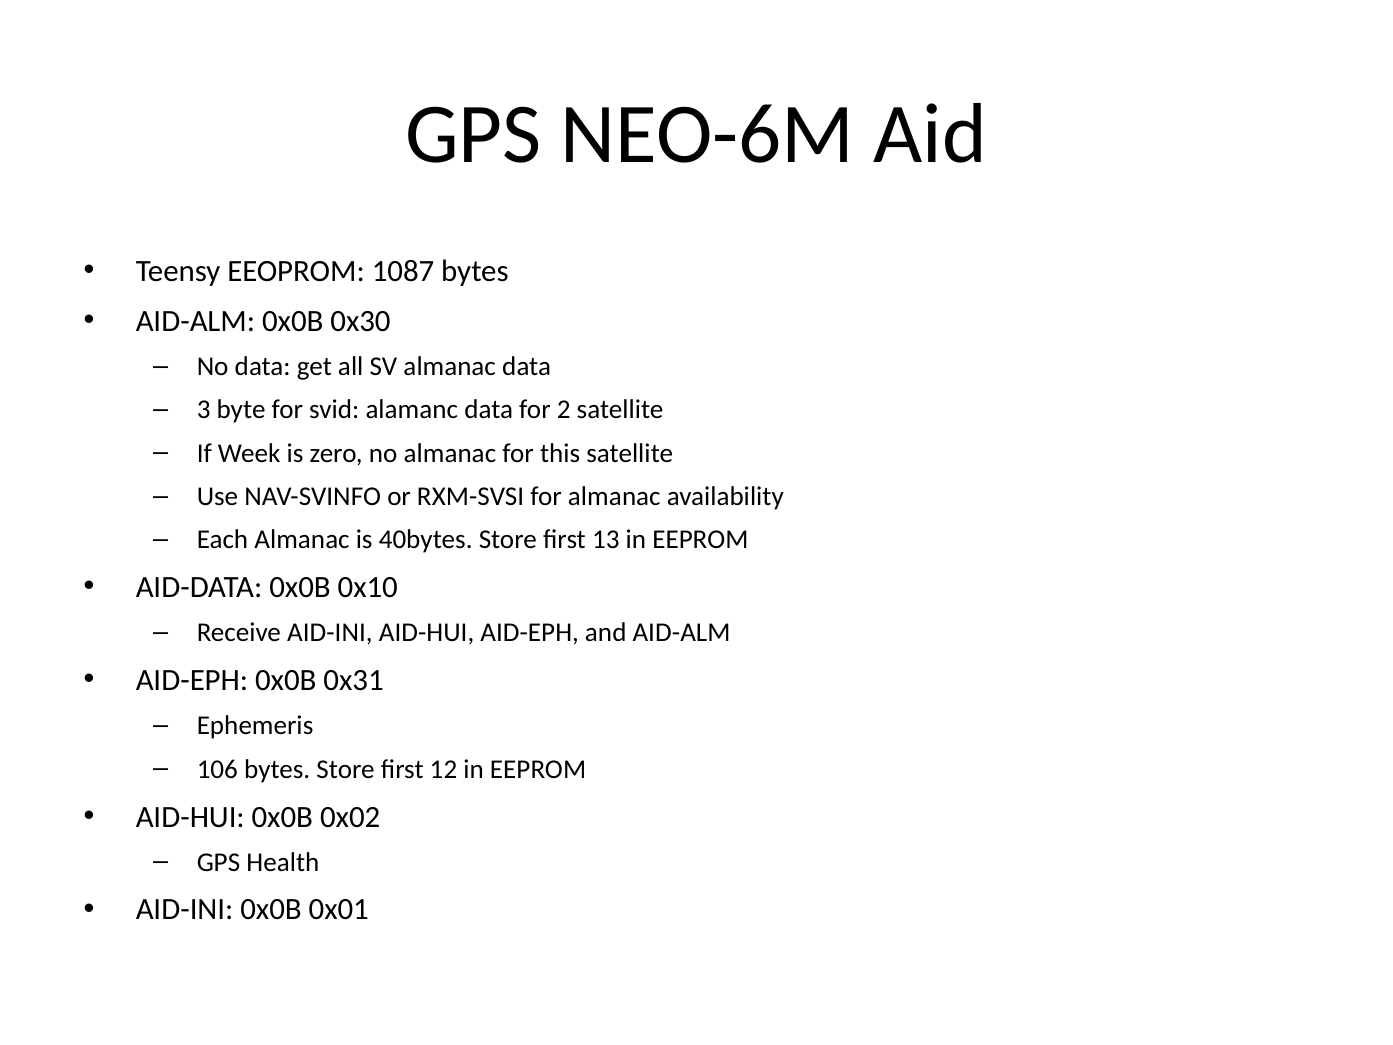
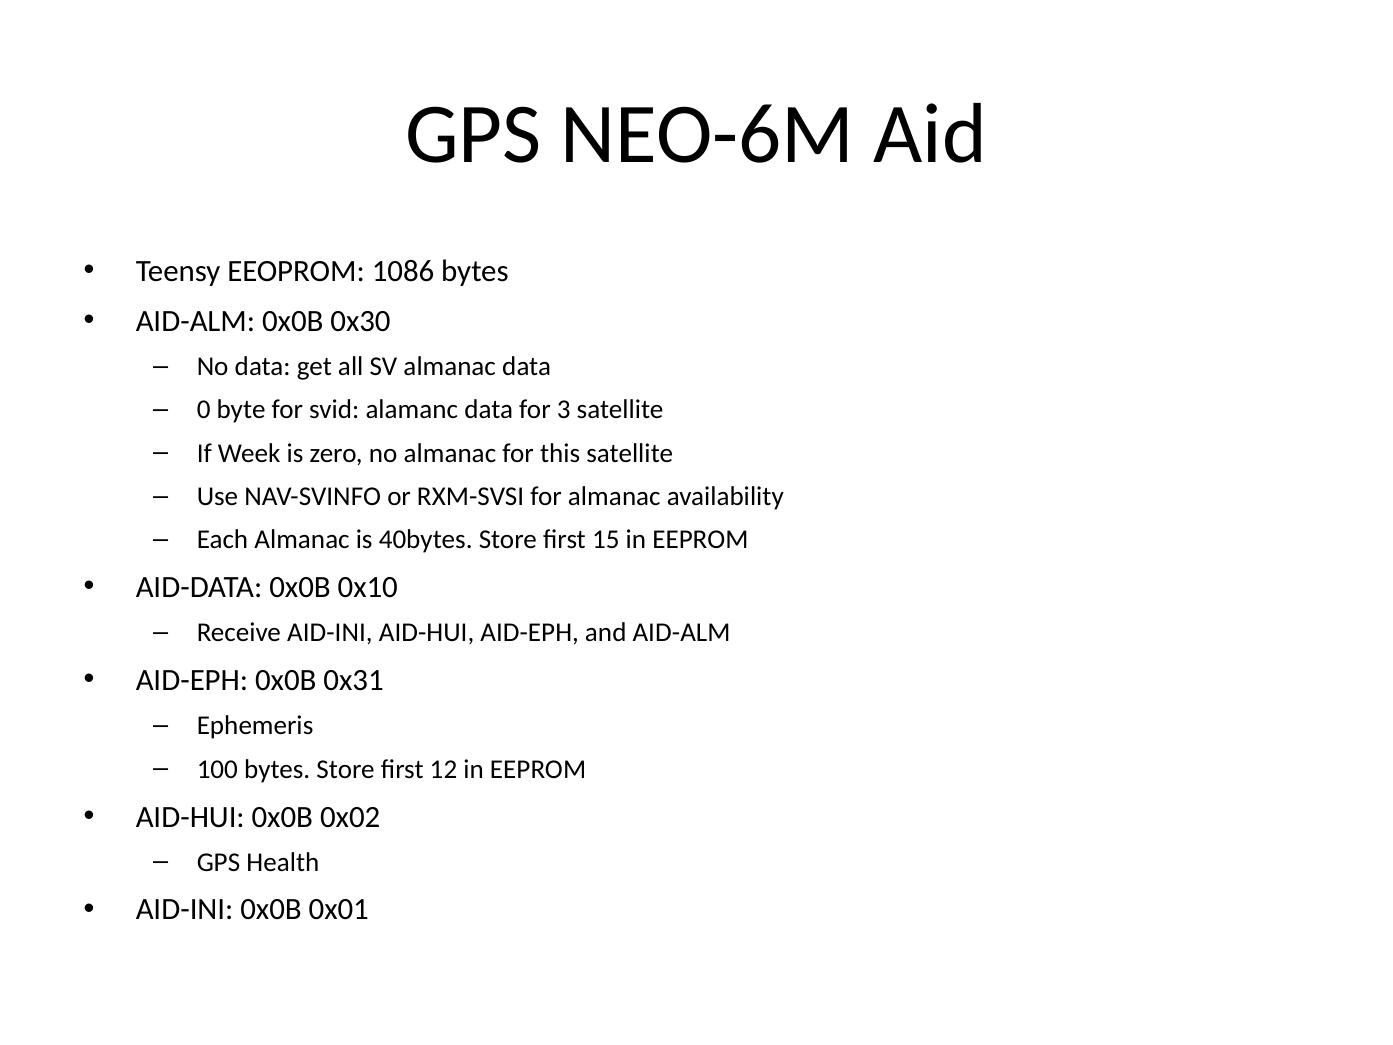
1087: 1087 -> 1086
3: 3 -> 0
2: 2 -> 3
13: 13 -> 15
106: 106 -> 100
